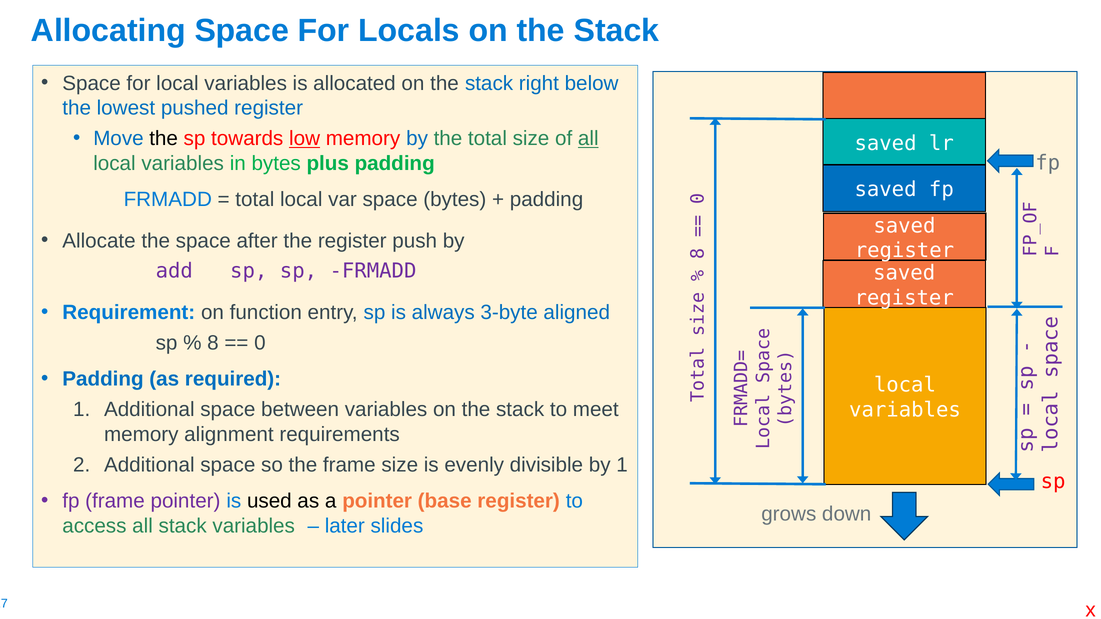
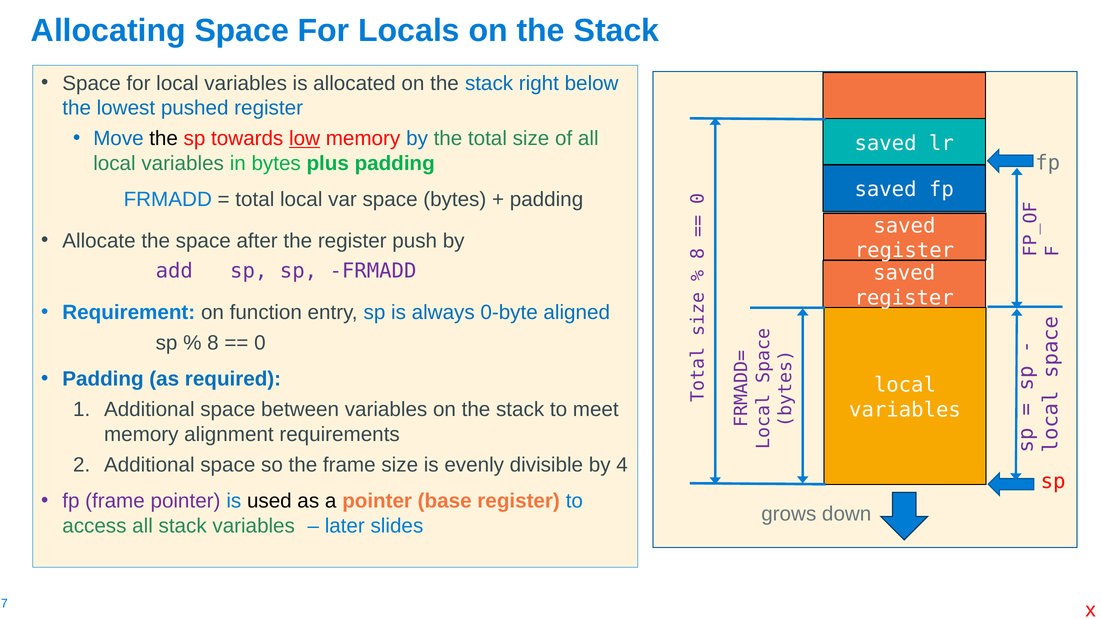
all at (588, 139) underline: present -> none
3-byte: 3-byte -> 0-byte
by 1: 1 -> 4
